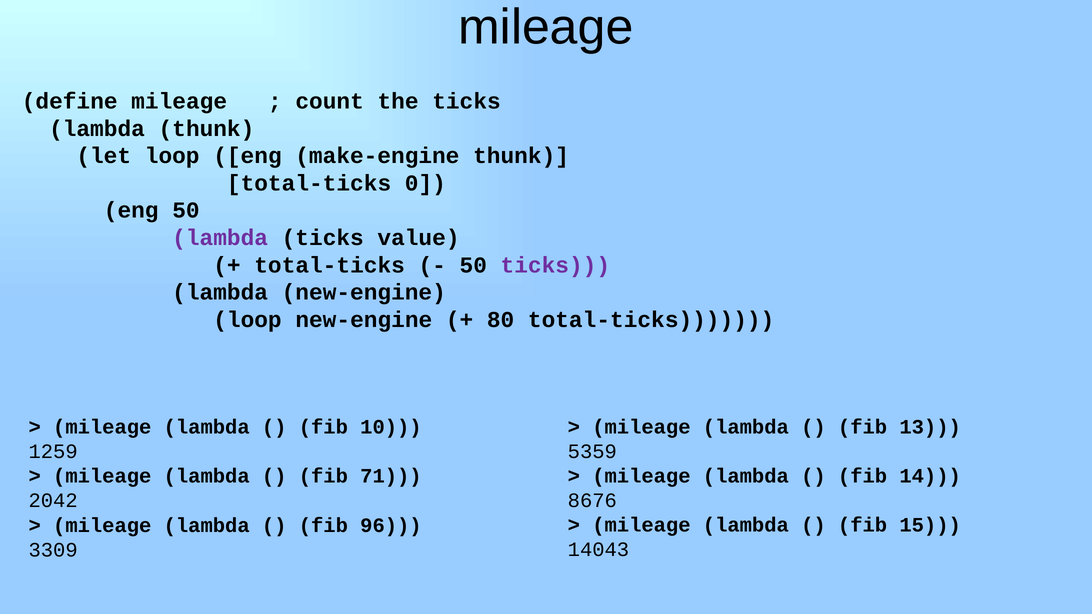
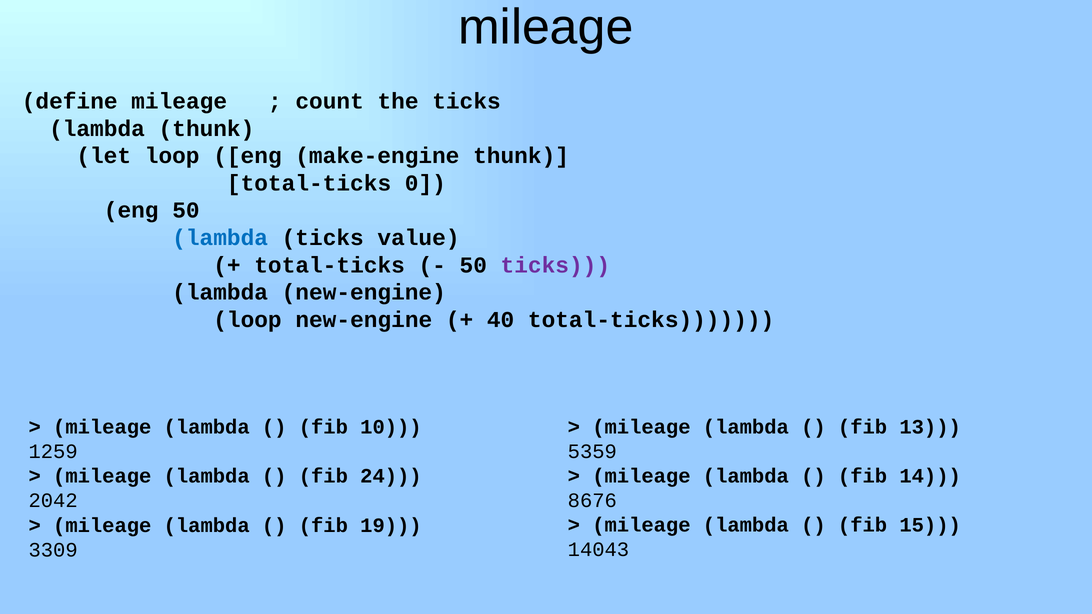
lambda at (220, 238) colour: purple -> blue
80: 80 -> 40
71: 71 -> 24
96: 96 -> 19
